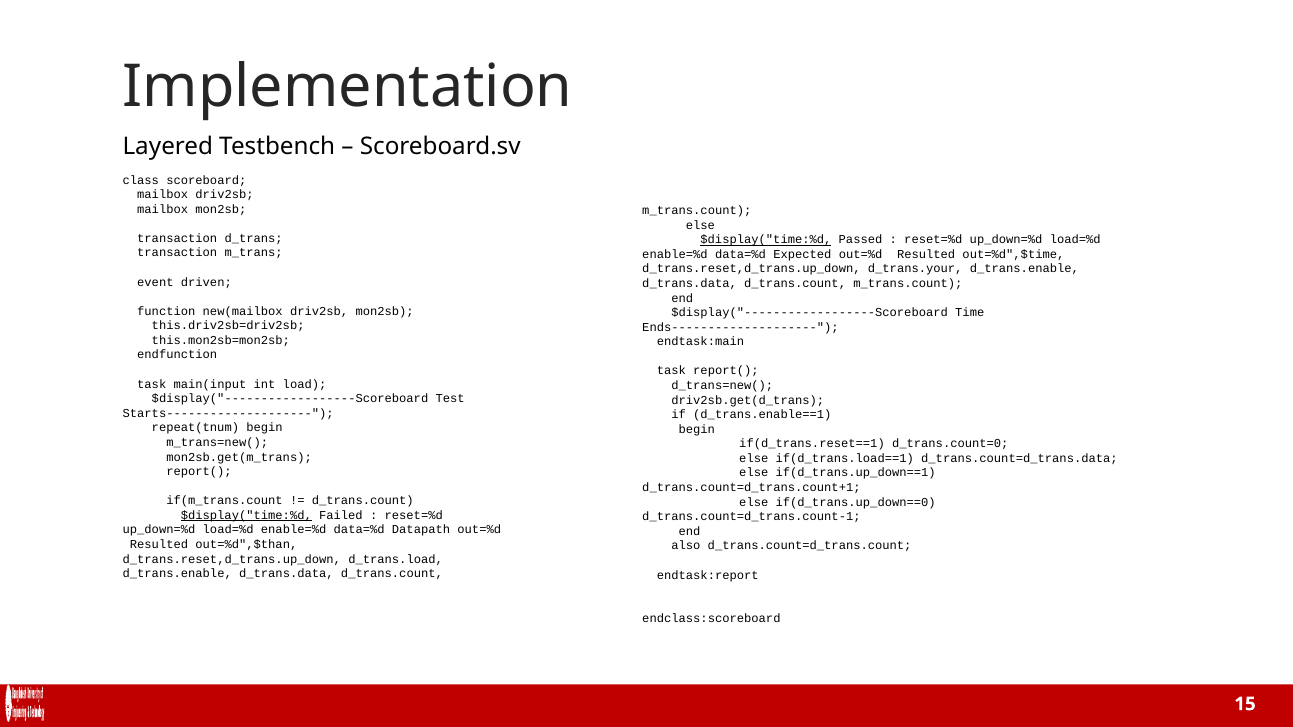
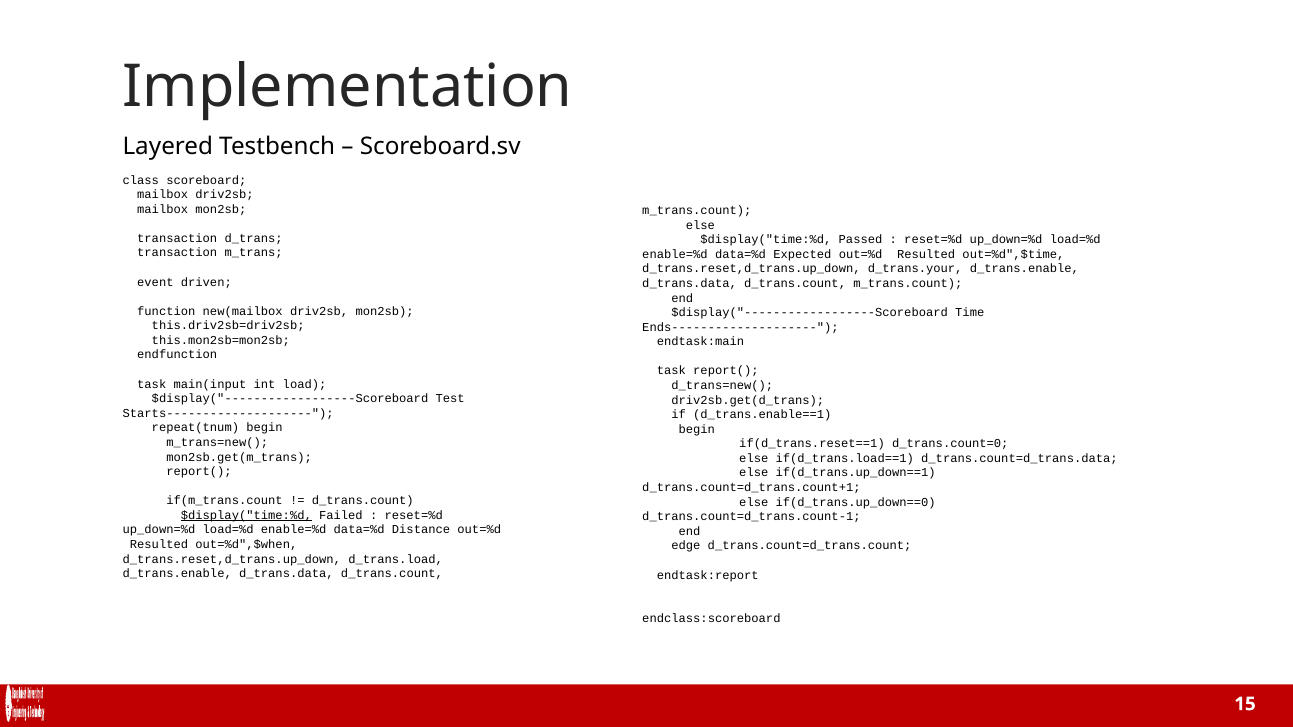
$display("time:%d at (766, 240) underline: present -> none
Datapath: Datapath -> Distance
out=%d",$than: out=%d",$than -> out=%d",$when
also: also -> edge
